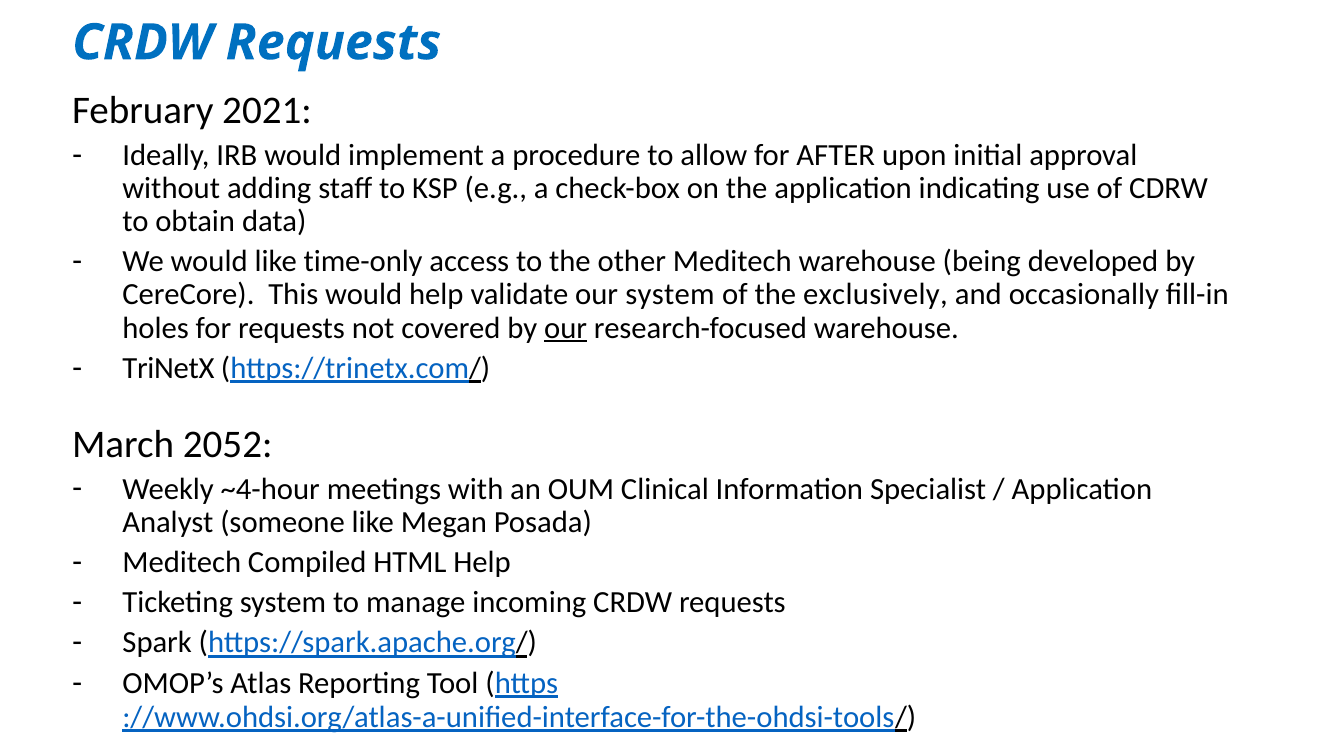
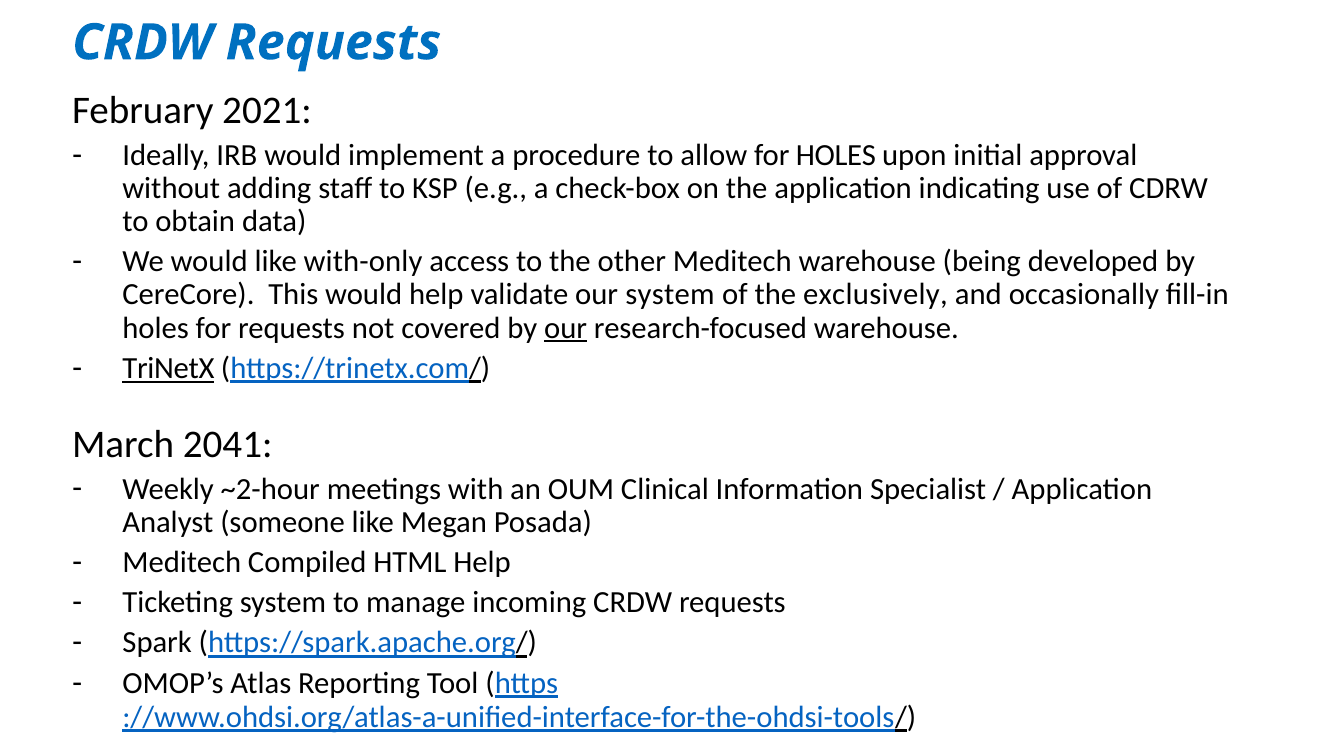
for AFTER: AFTER -> HOLES
time-only: time-only -> with-only
TriNetX underline: none -> present
2052: 2052 -> 2041
~4-hour: ~4-hour -> ~2-hour
